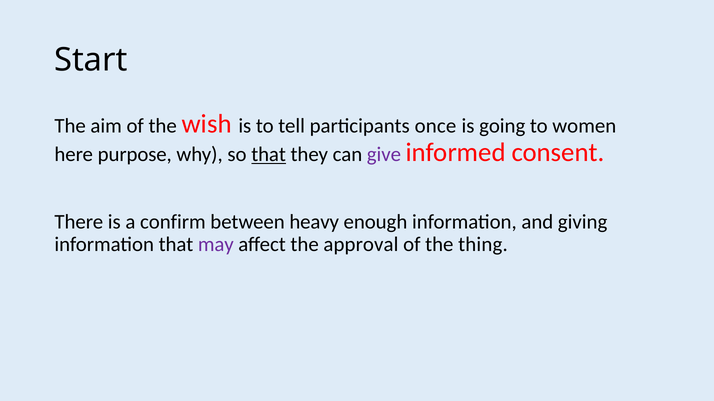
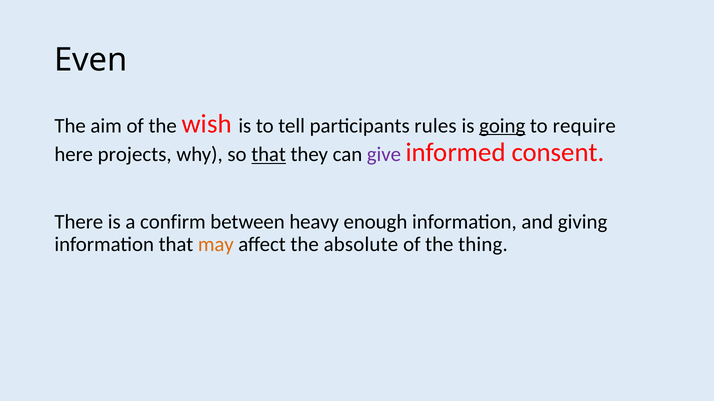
Start: Start -> Even
once: once -> rules
going underline: none -> present
women: women -> require
purpose: purpose -> projects
may colour: purple -> orange
approval: approval -> absolute
